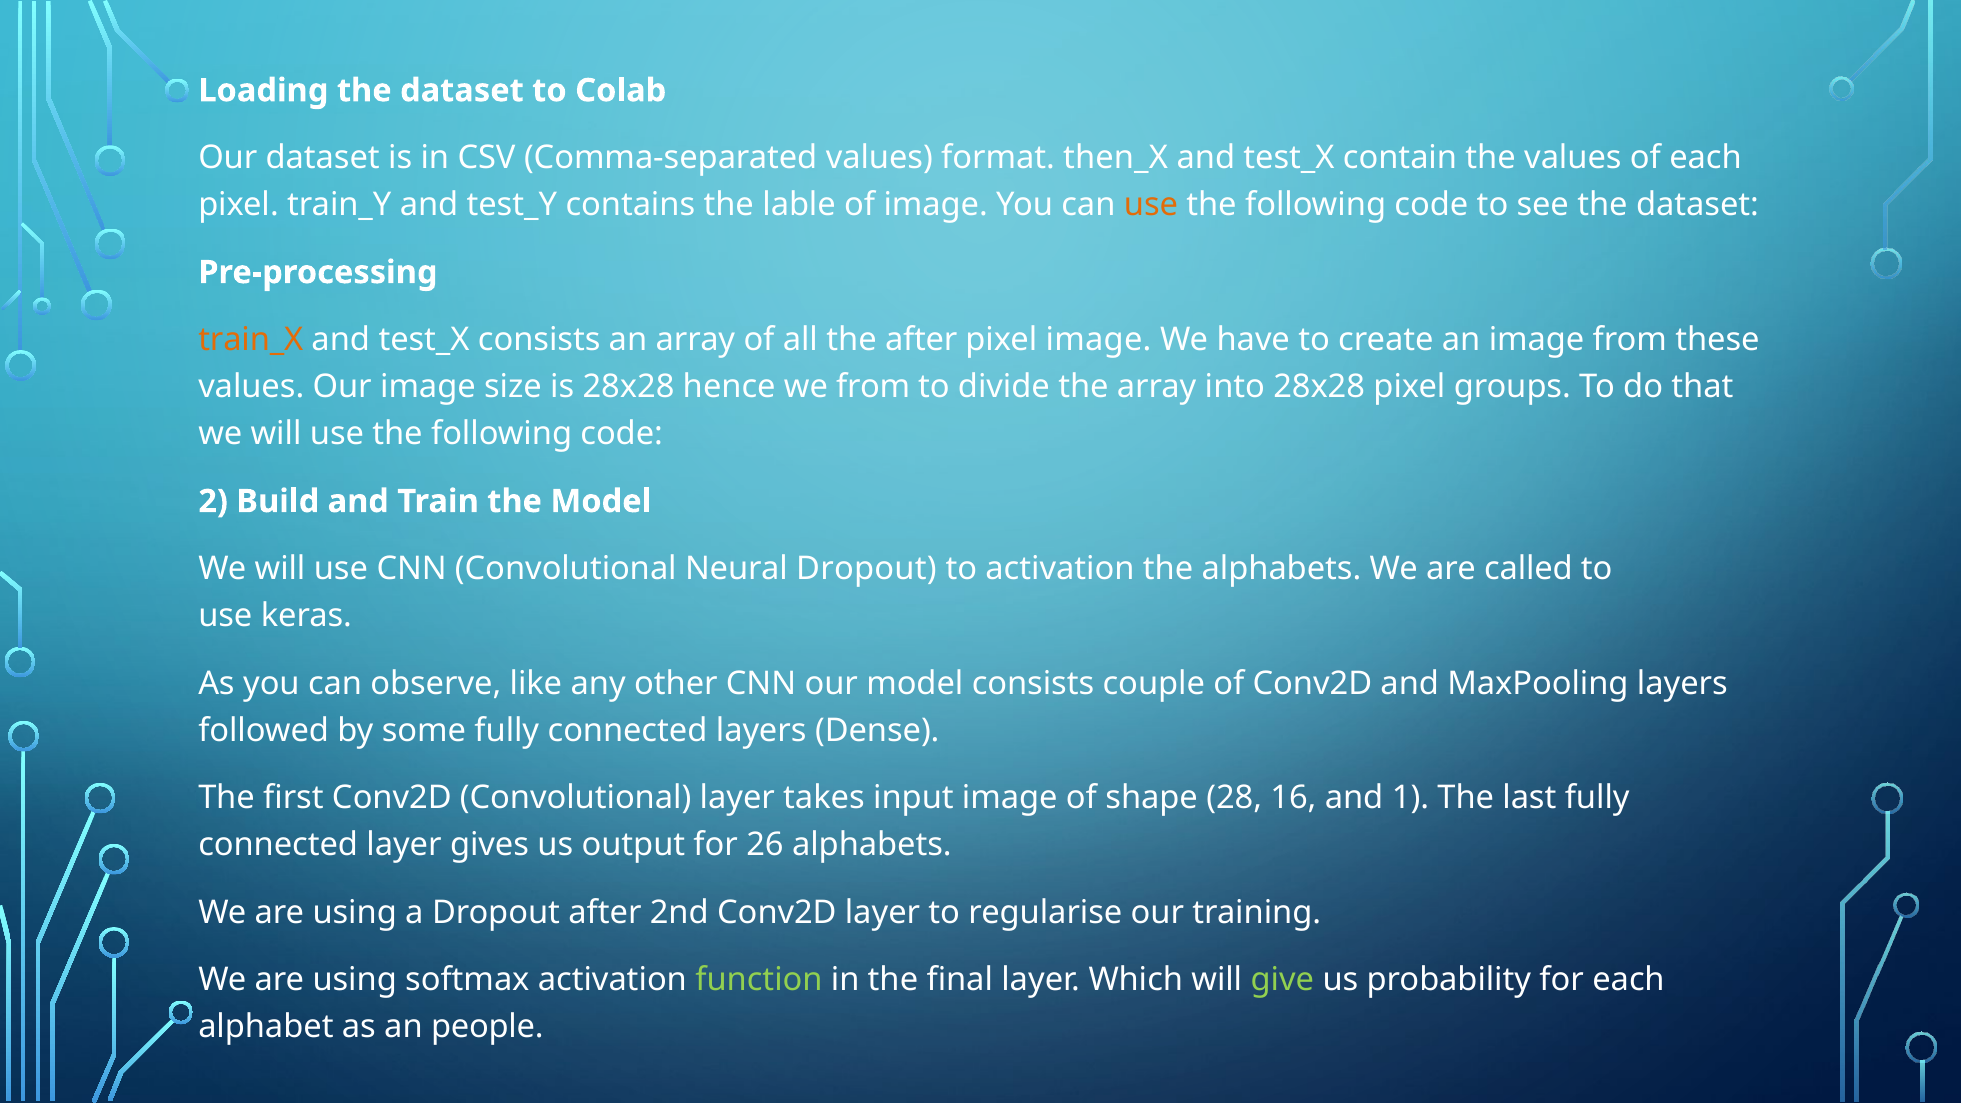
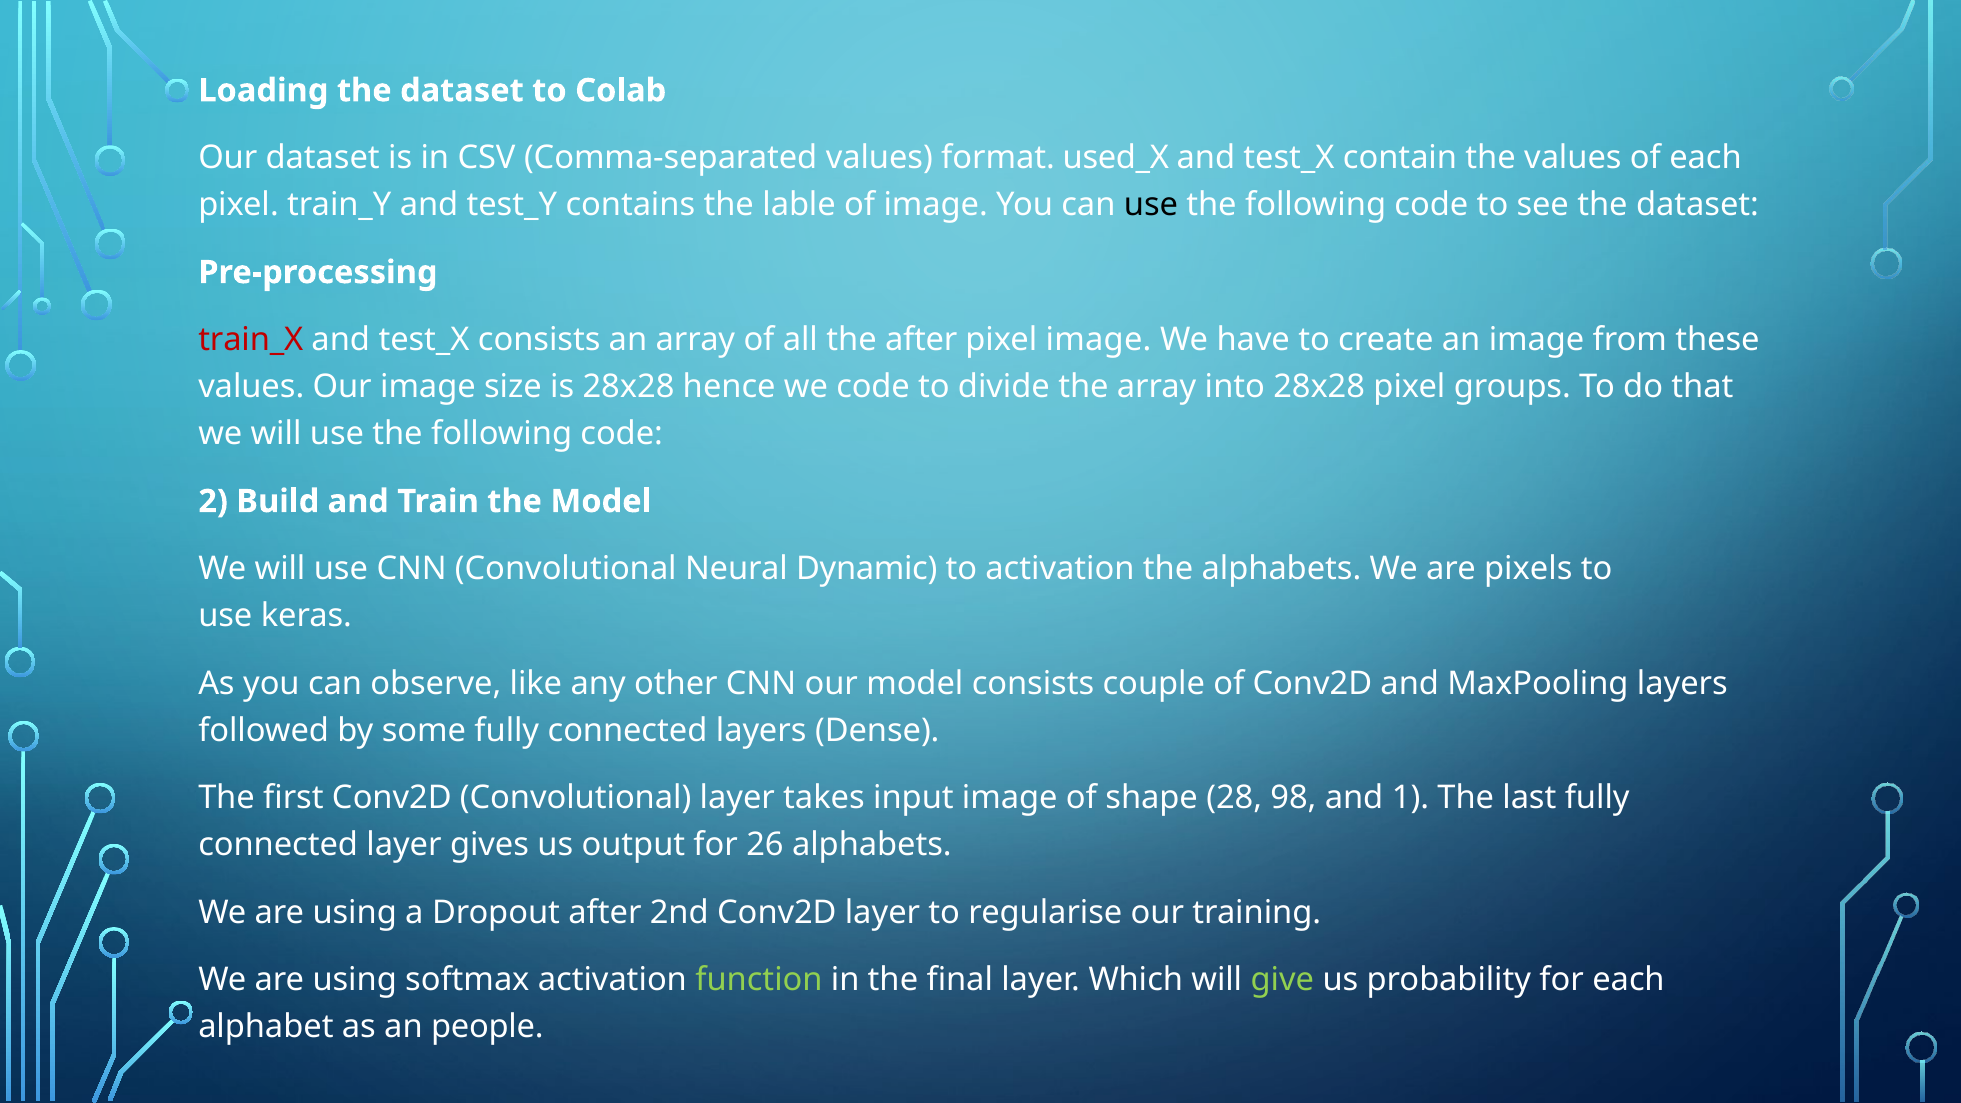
then_X: then_X -> used_X
use at (1151, 205) colour: orange -> black
train_X colour: orange -> red
we from: from -> code
Neural Dropout: Dropout -> Dynamic
called: called -> pixels
16: 16 -> 98
